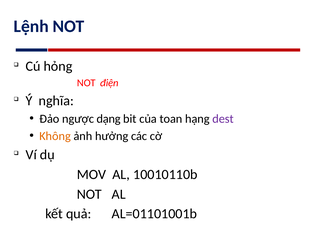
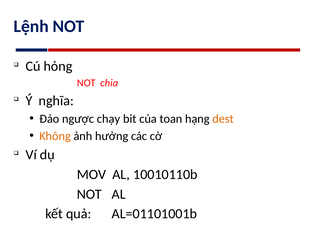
điện: điện -> chia
dạng: dạng -> chạy
dest colour: purple -> orange
